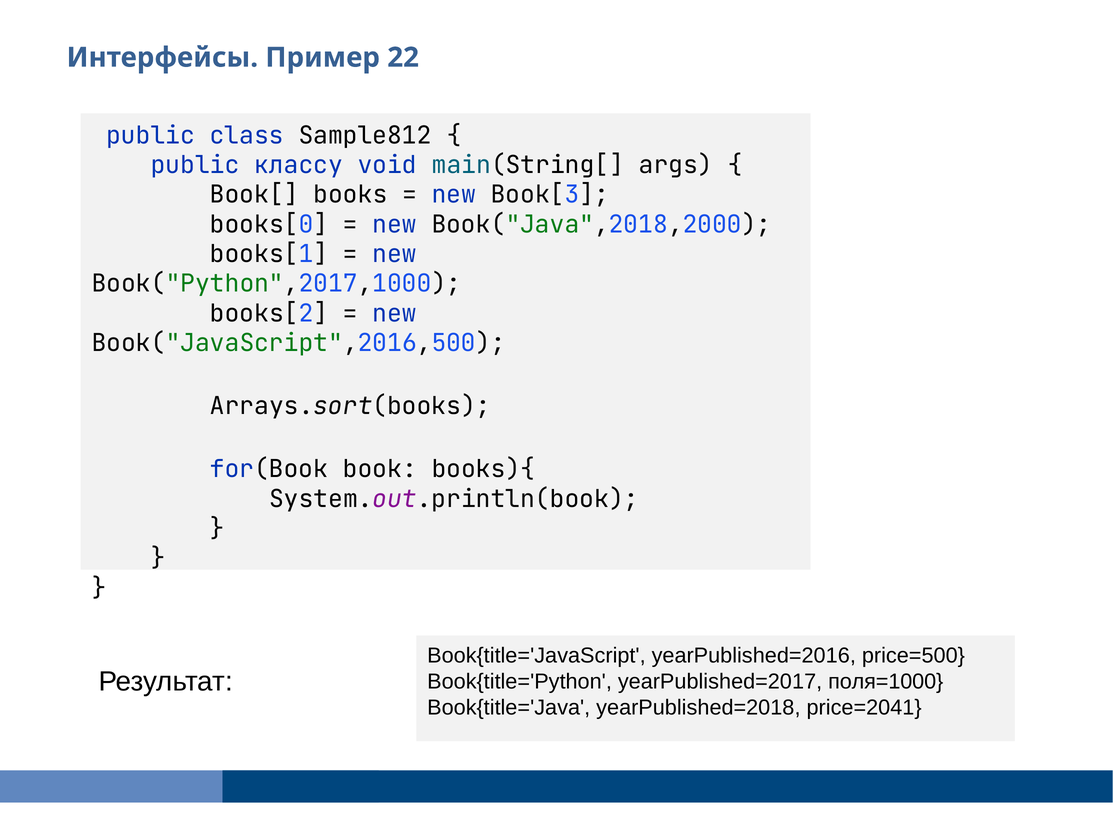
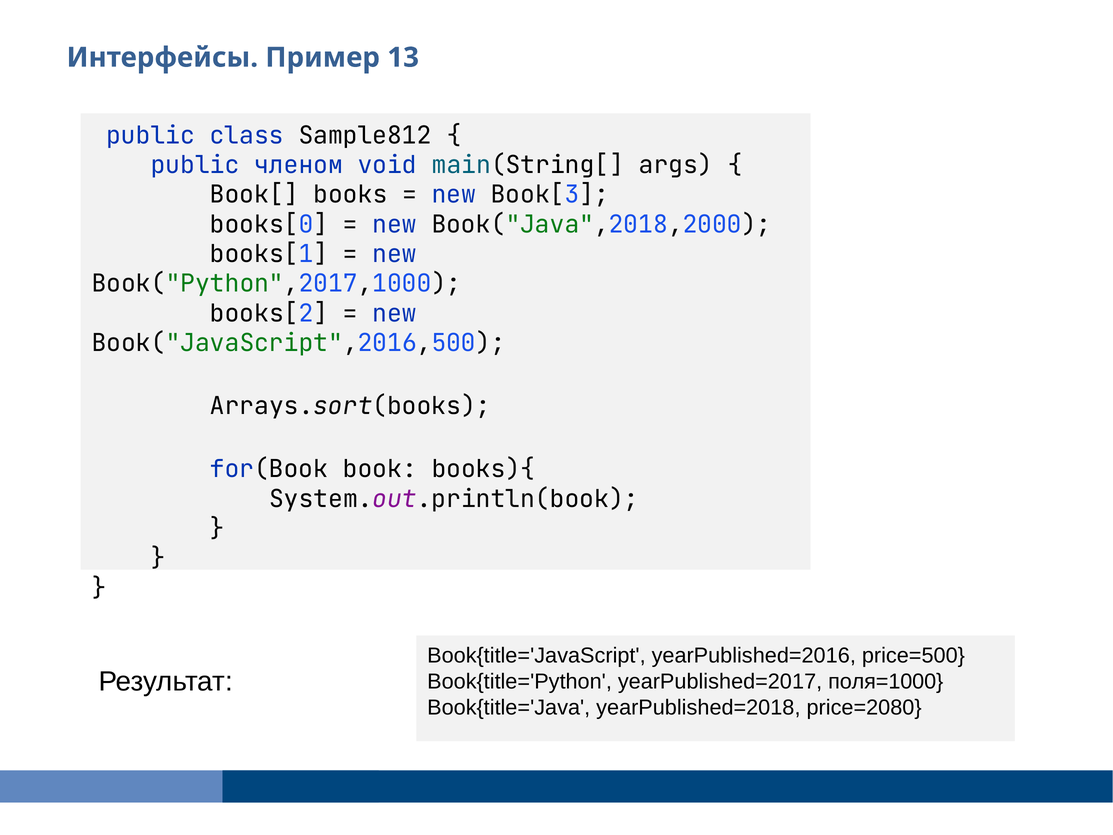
22: 22 -> 13
классу: классу -> членом
price=2041: price=2041 -> price=2080
